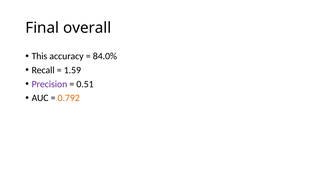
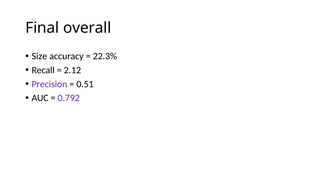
This: This -> Size
84.0%: 84.0% -> 22.3%
1.59: 1.59 -> 2.12
0.792 colour: orange -> purple
